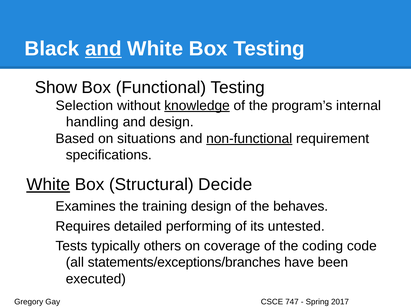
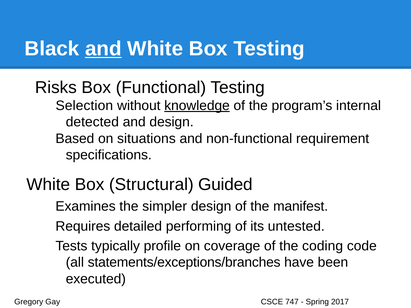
Show: Show -> Risks
handling: handling -> detected
non-functional underline: present -> none
White at (48, 185) underline: present -> none
Decide: Decide -> Guided
training: training -> simpler
behaves: behaves -> manifest
others: others -> profile
